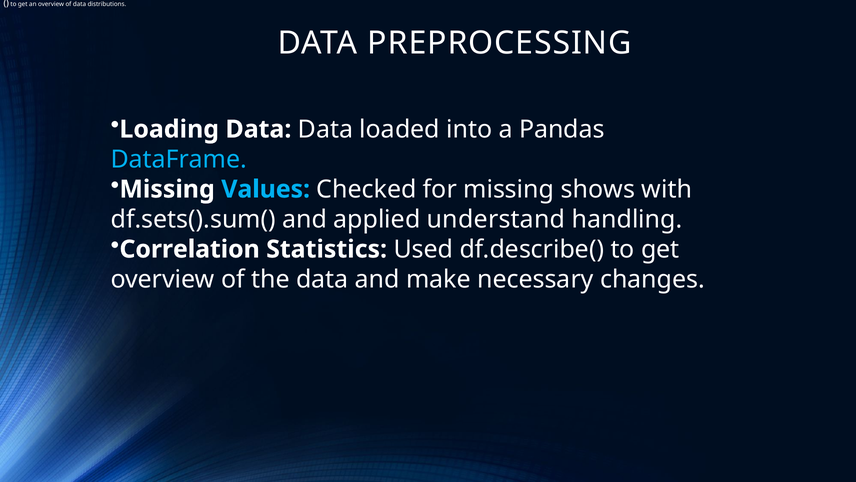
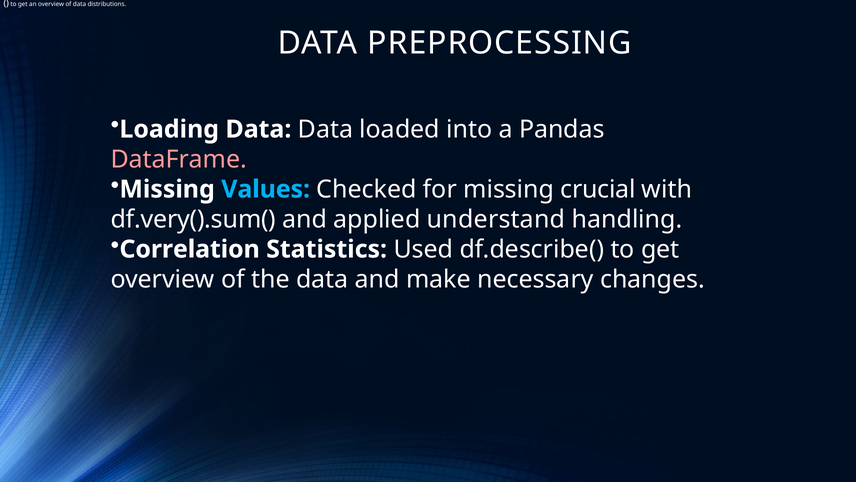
DataFrame colour: light blue -> pink
shows: shows -> crucial
df.sets().sum(: df.sets().sum( -> df.very().sum(
